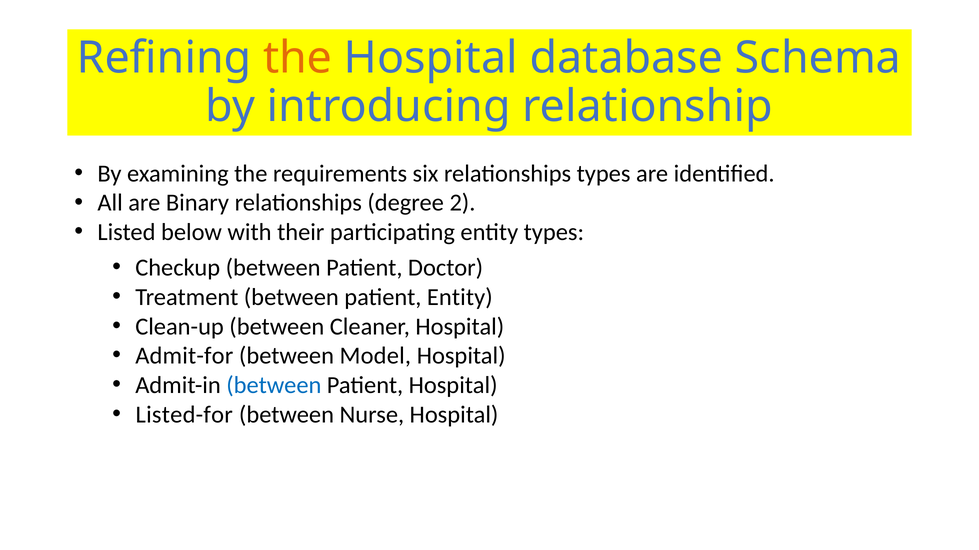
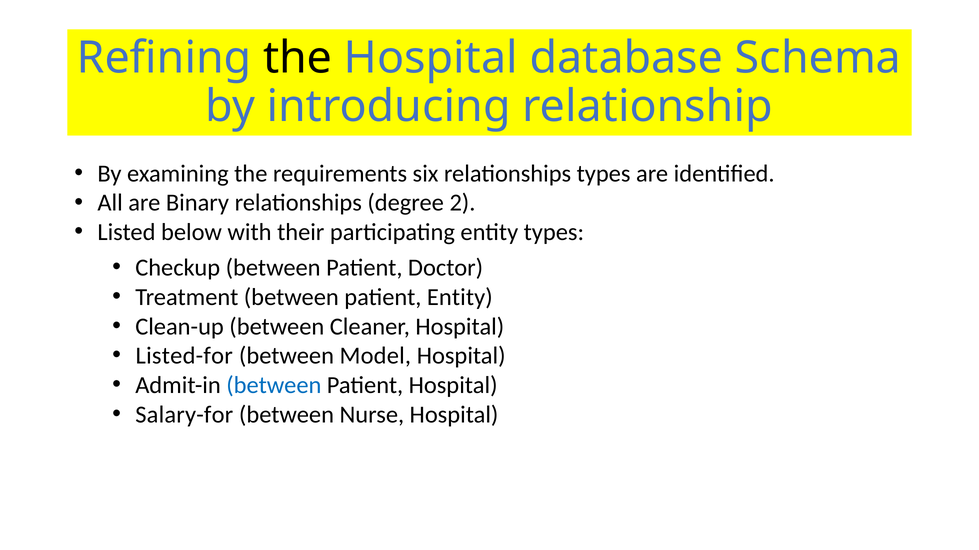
the at (298, 58) colour: orange -> black
Admit-for: Admit-for -> Listed-for
Listed-for: Listed-for -> Salary-for
